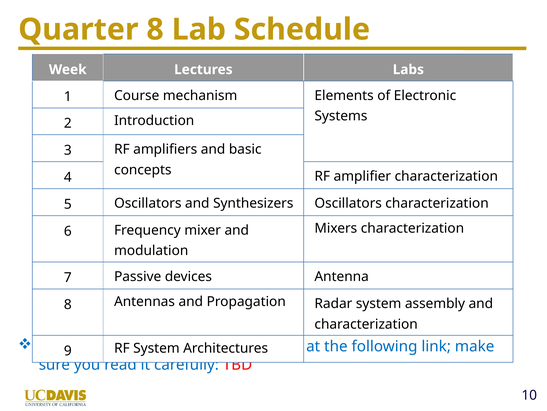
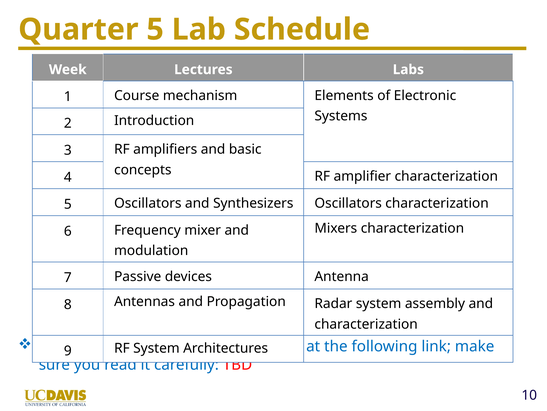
Quarter 8: 8 -> 5
